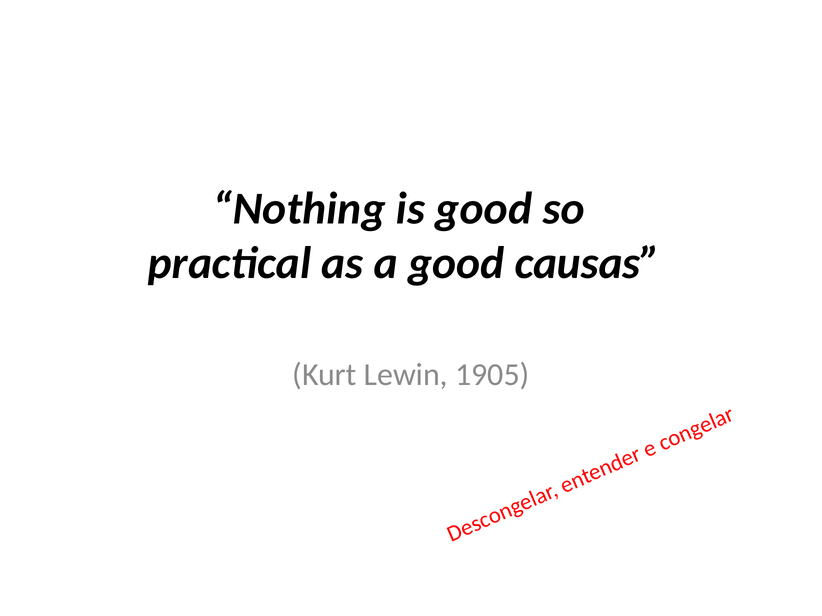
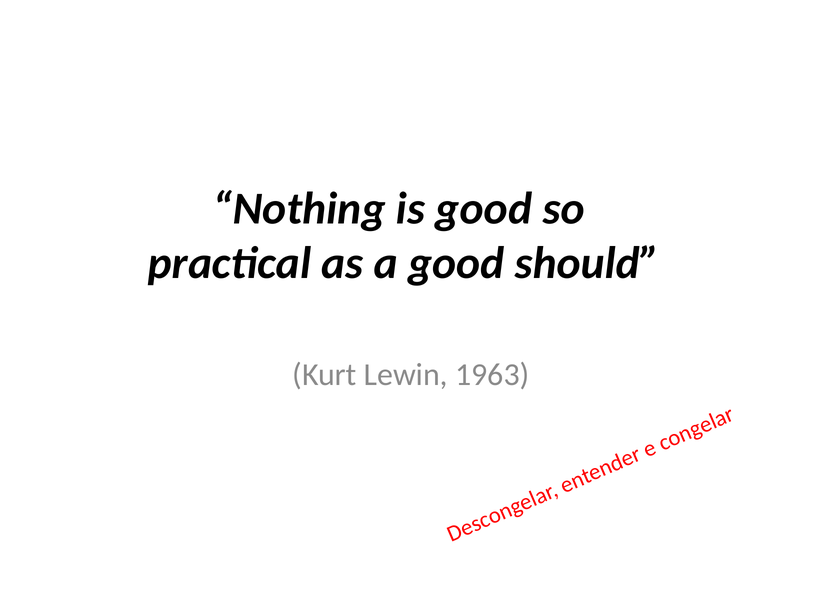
causas: causas -> should
1905: 1905 -> 1963
